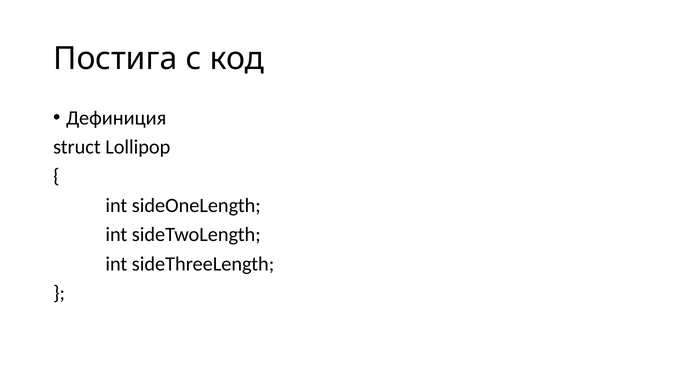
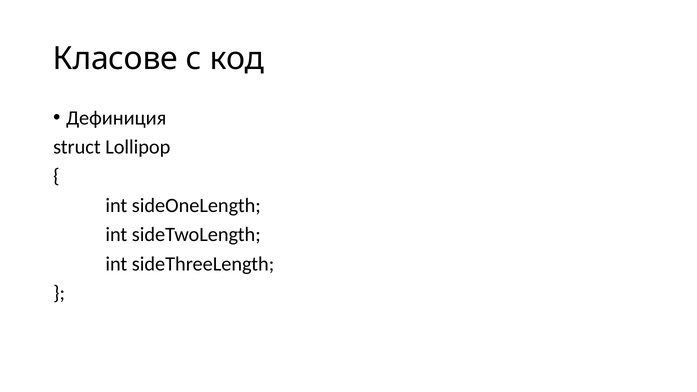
Постига: Постига -> Класове
